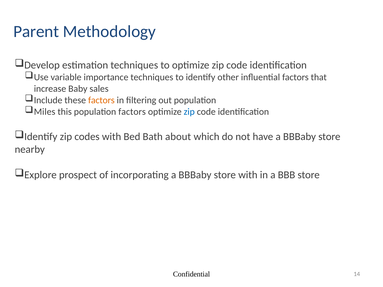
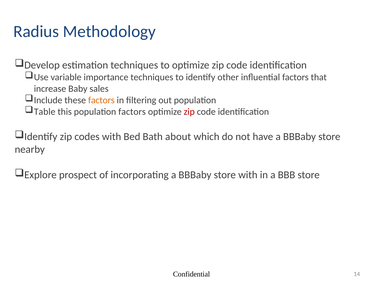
Parent: Parent -> Radius
Miles: Miles -> Table
zip at (189, 112) colour: blue -> red
